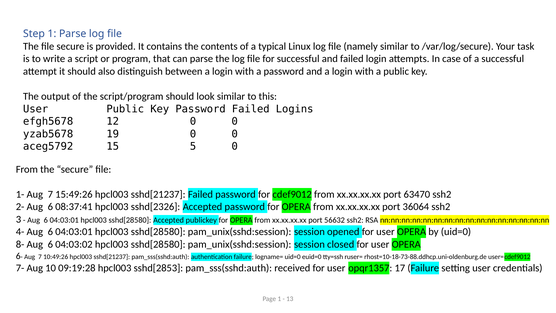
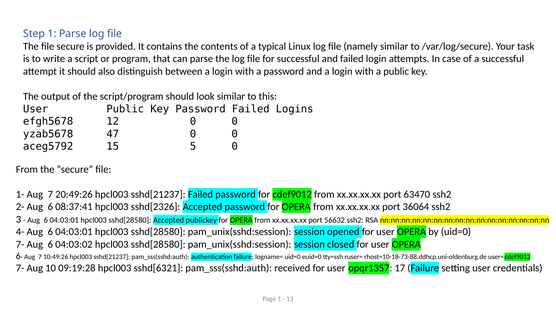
19: 19 -> 47
15:49:26: 15:49:26 -> 20:49:26
8- at (20, 244): 8- -> 7-
sshd[2853: sshd[2853 -> sshd[6321
